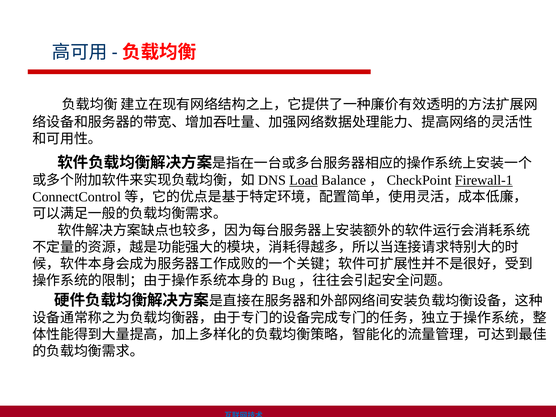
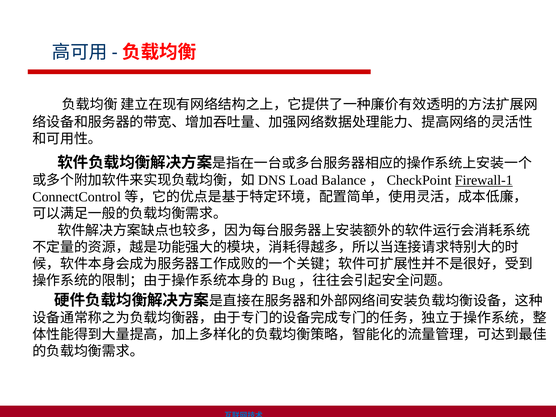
Load underline: present -> none
